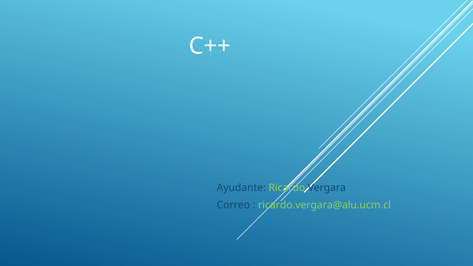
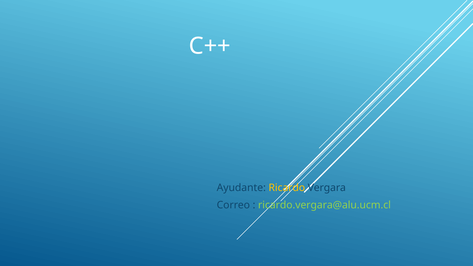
Ricardo colour: light green -> yellow
